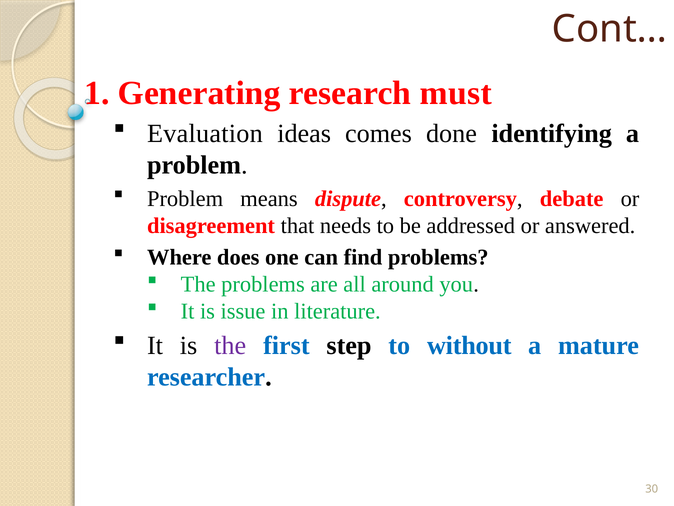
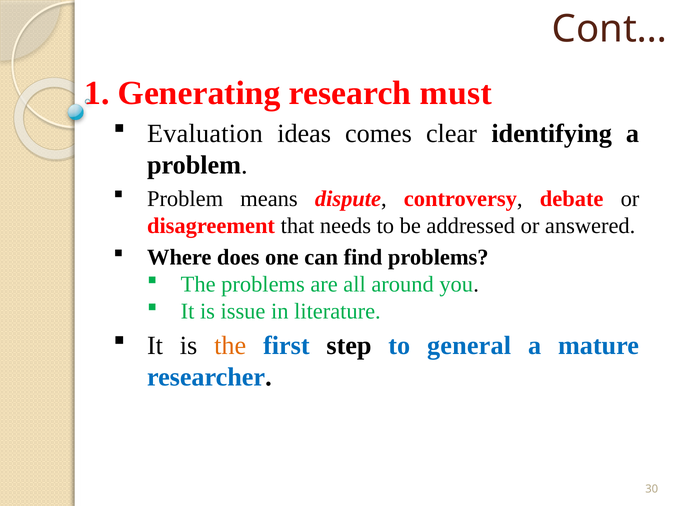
done: done -> clear
the at (230, 345) colour: purple -> orange
without: without -> general
